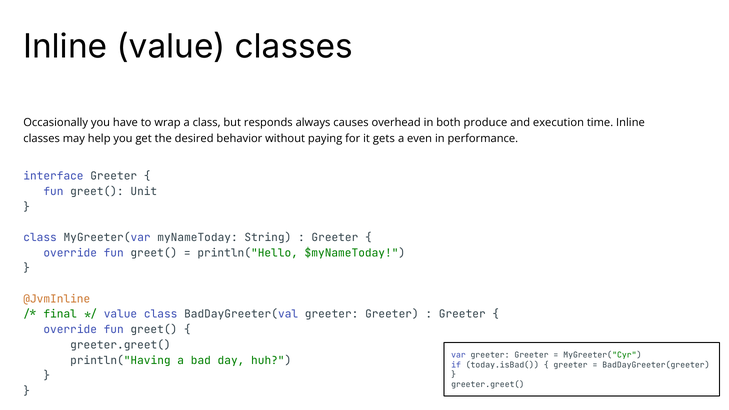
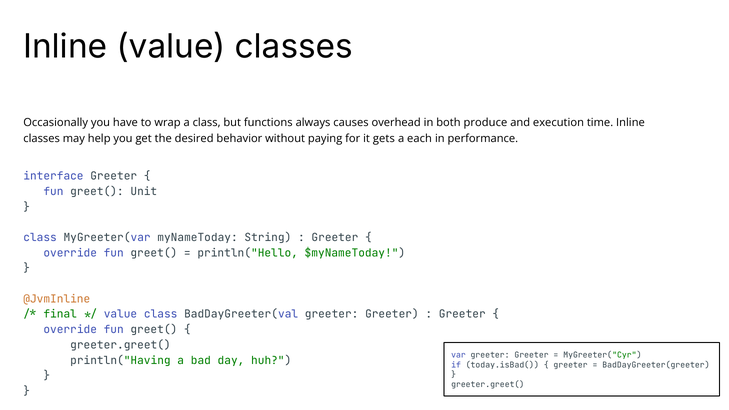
responds: responds -> functions
even: even -> each
